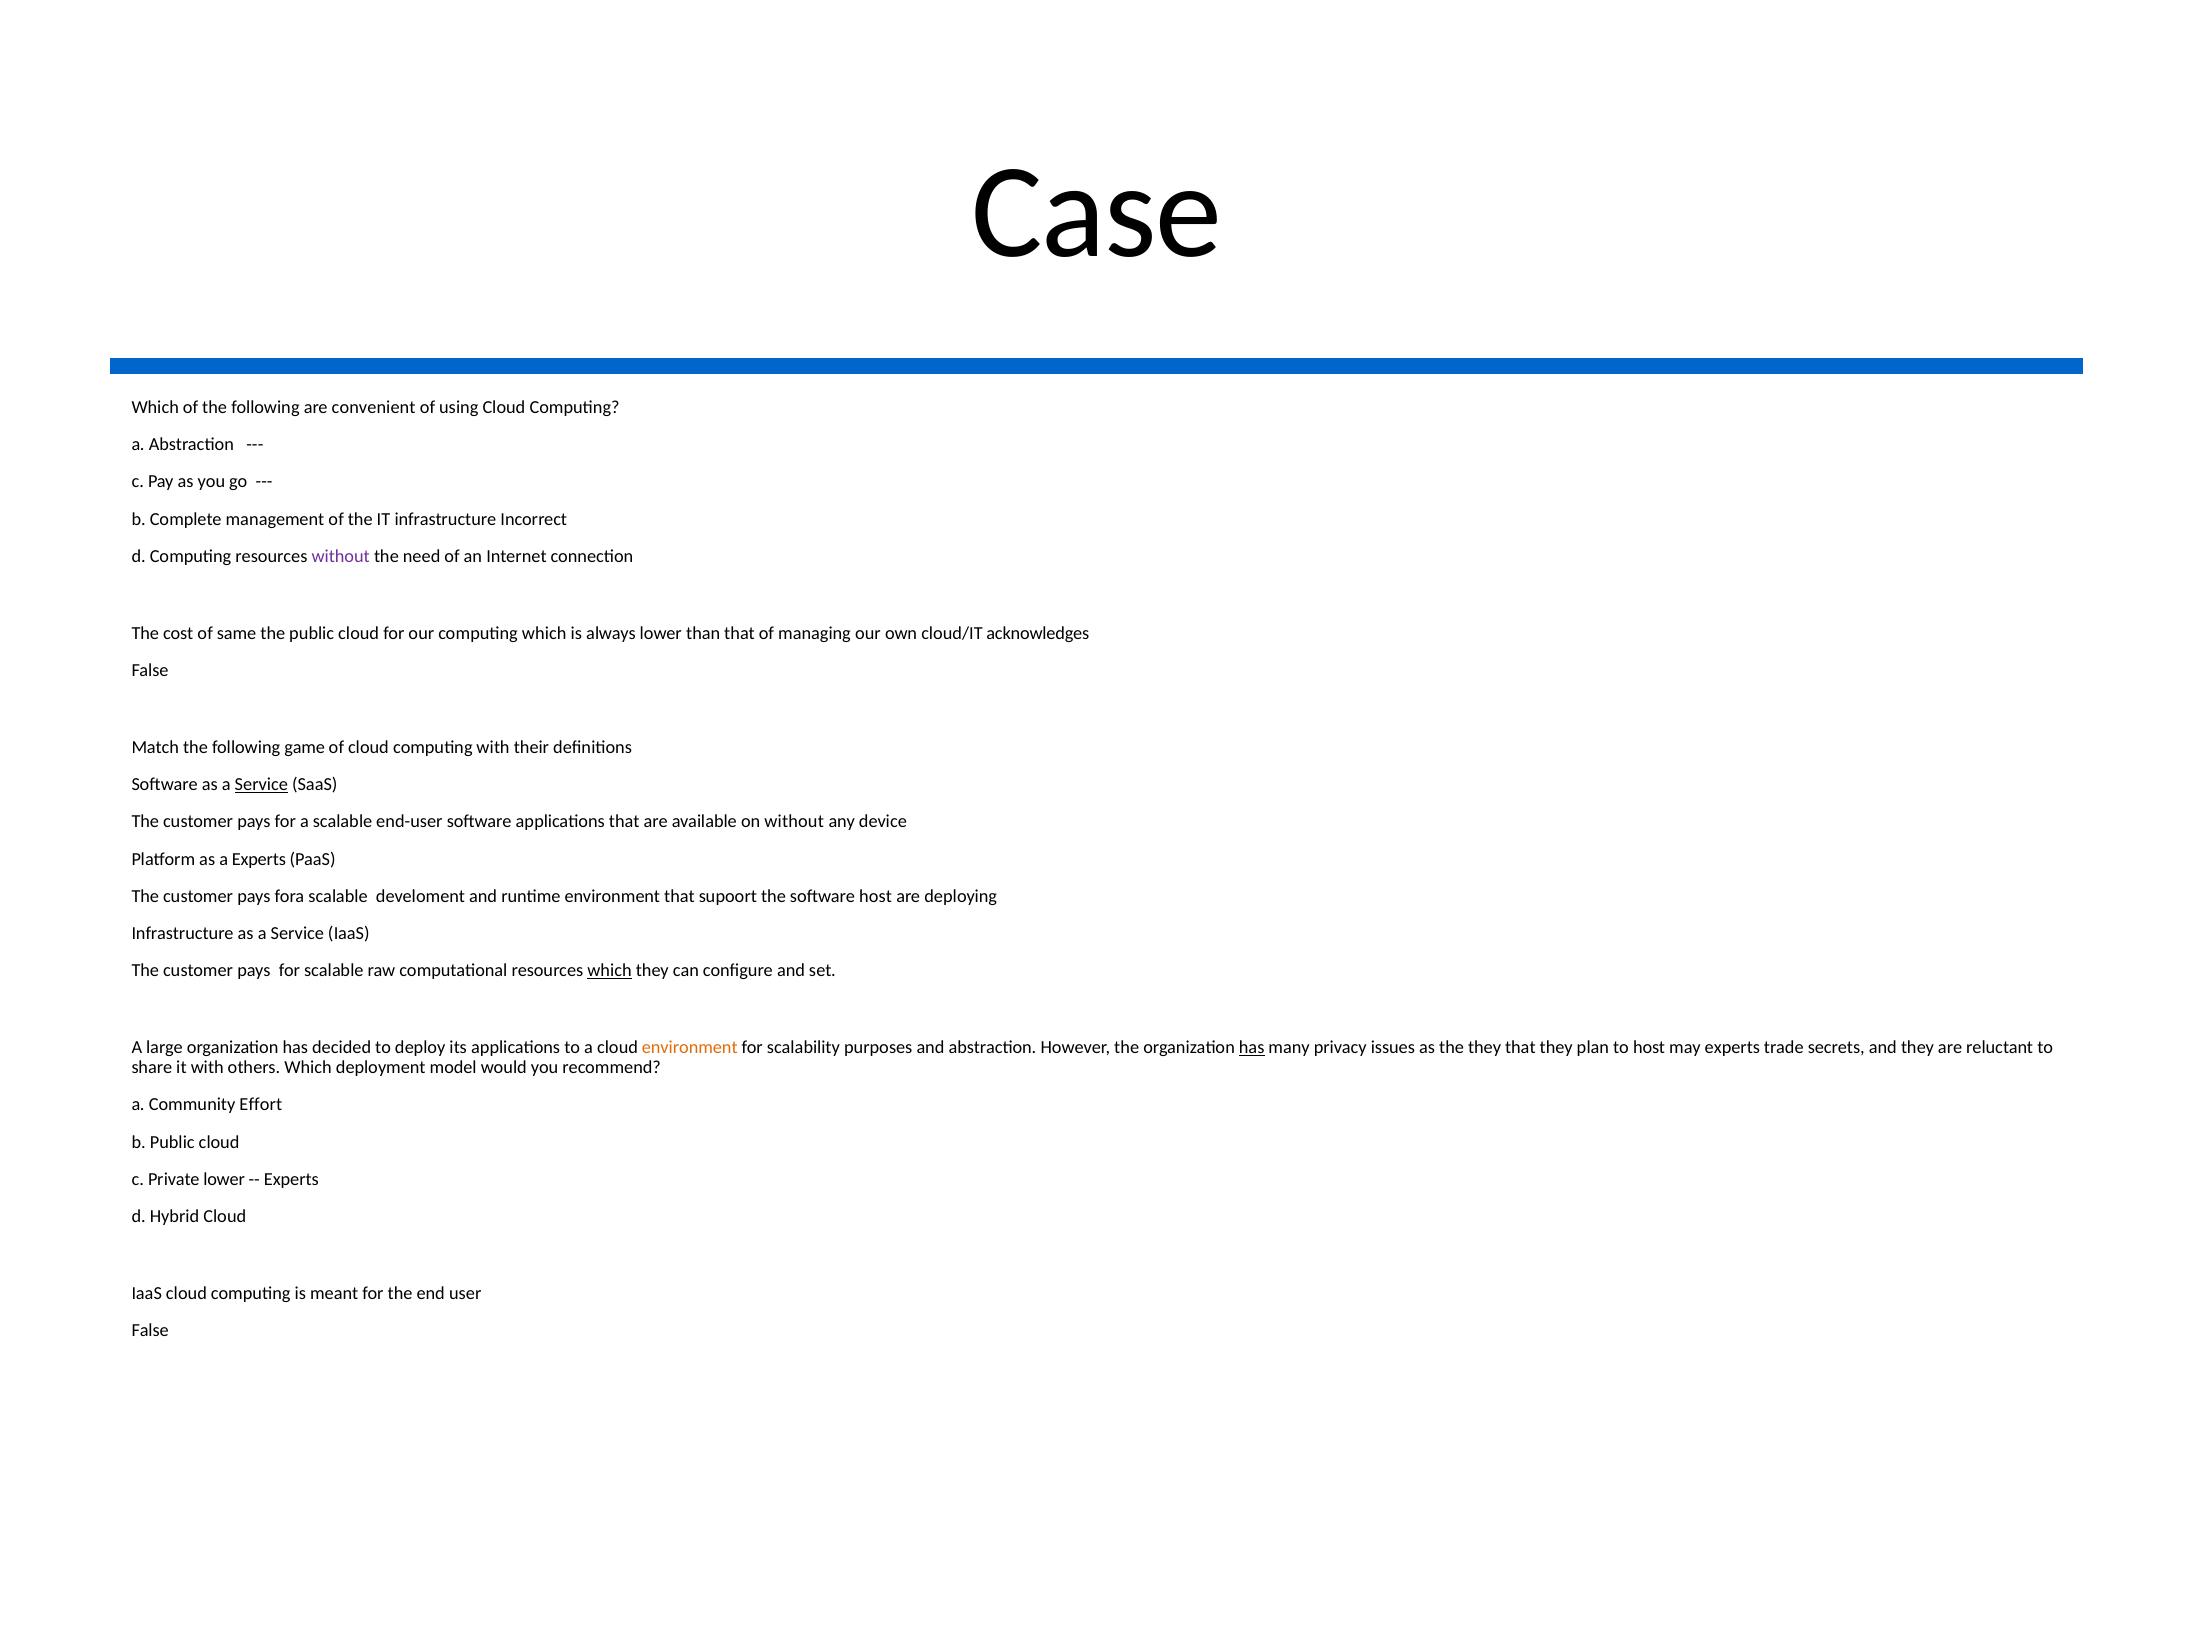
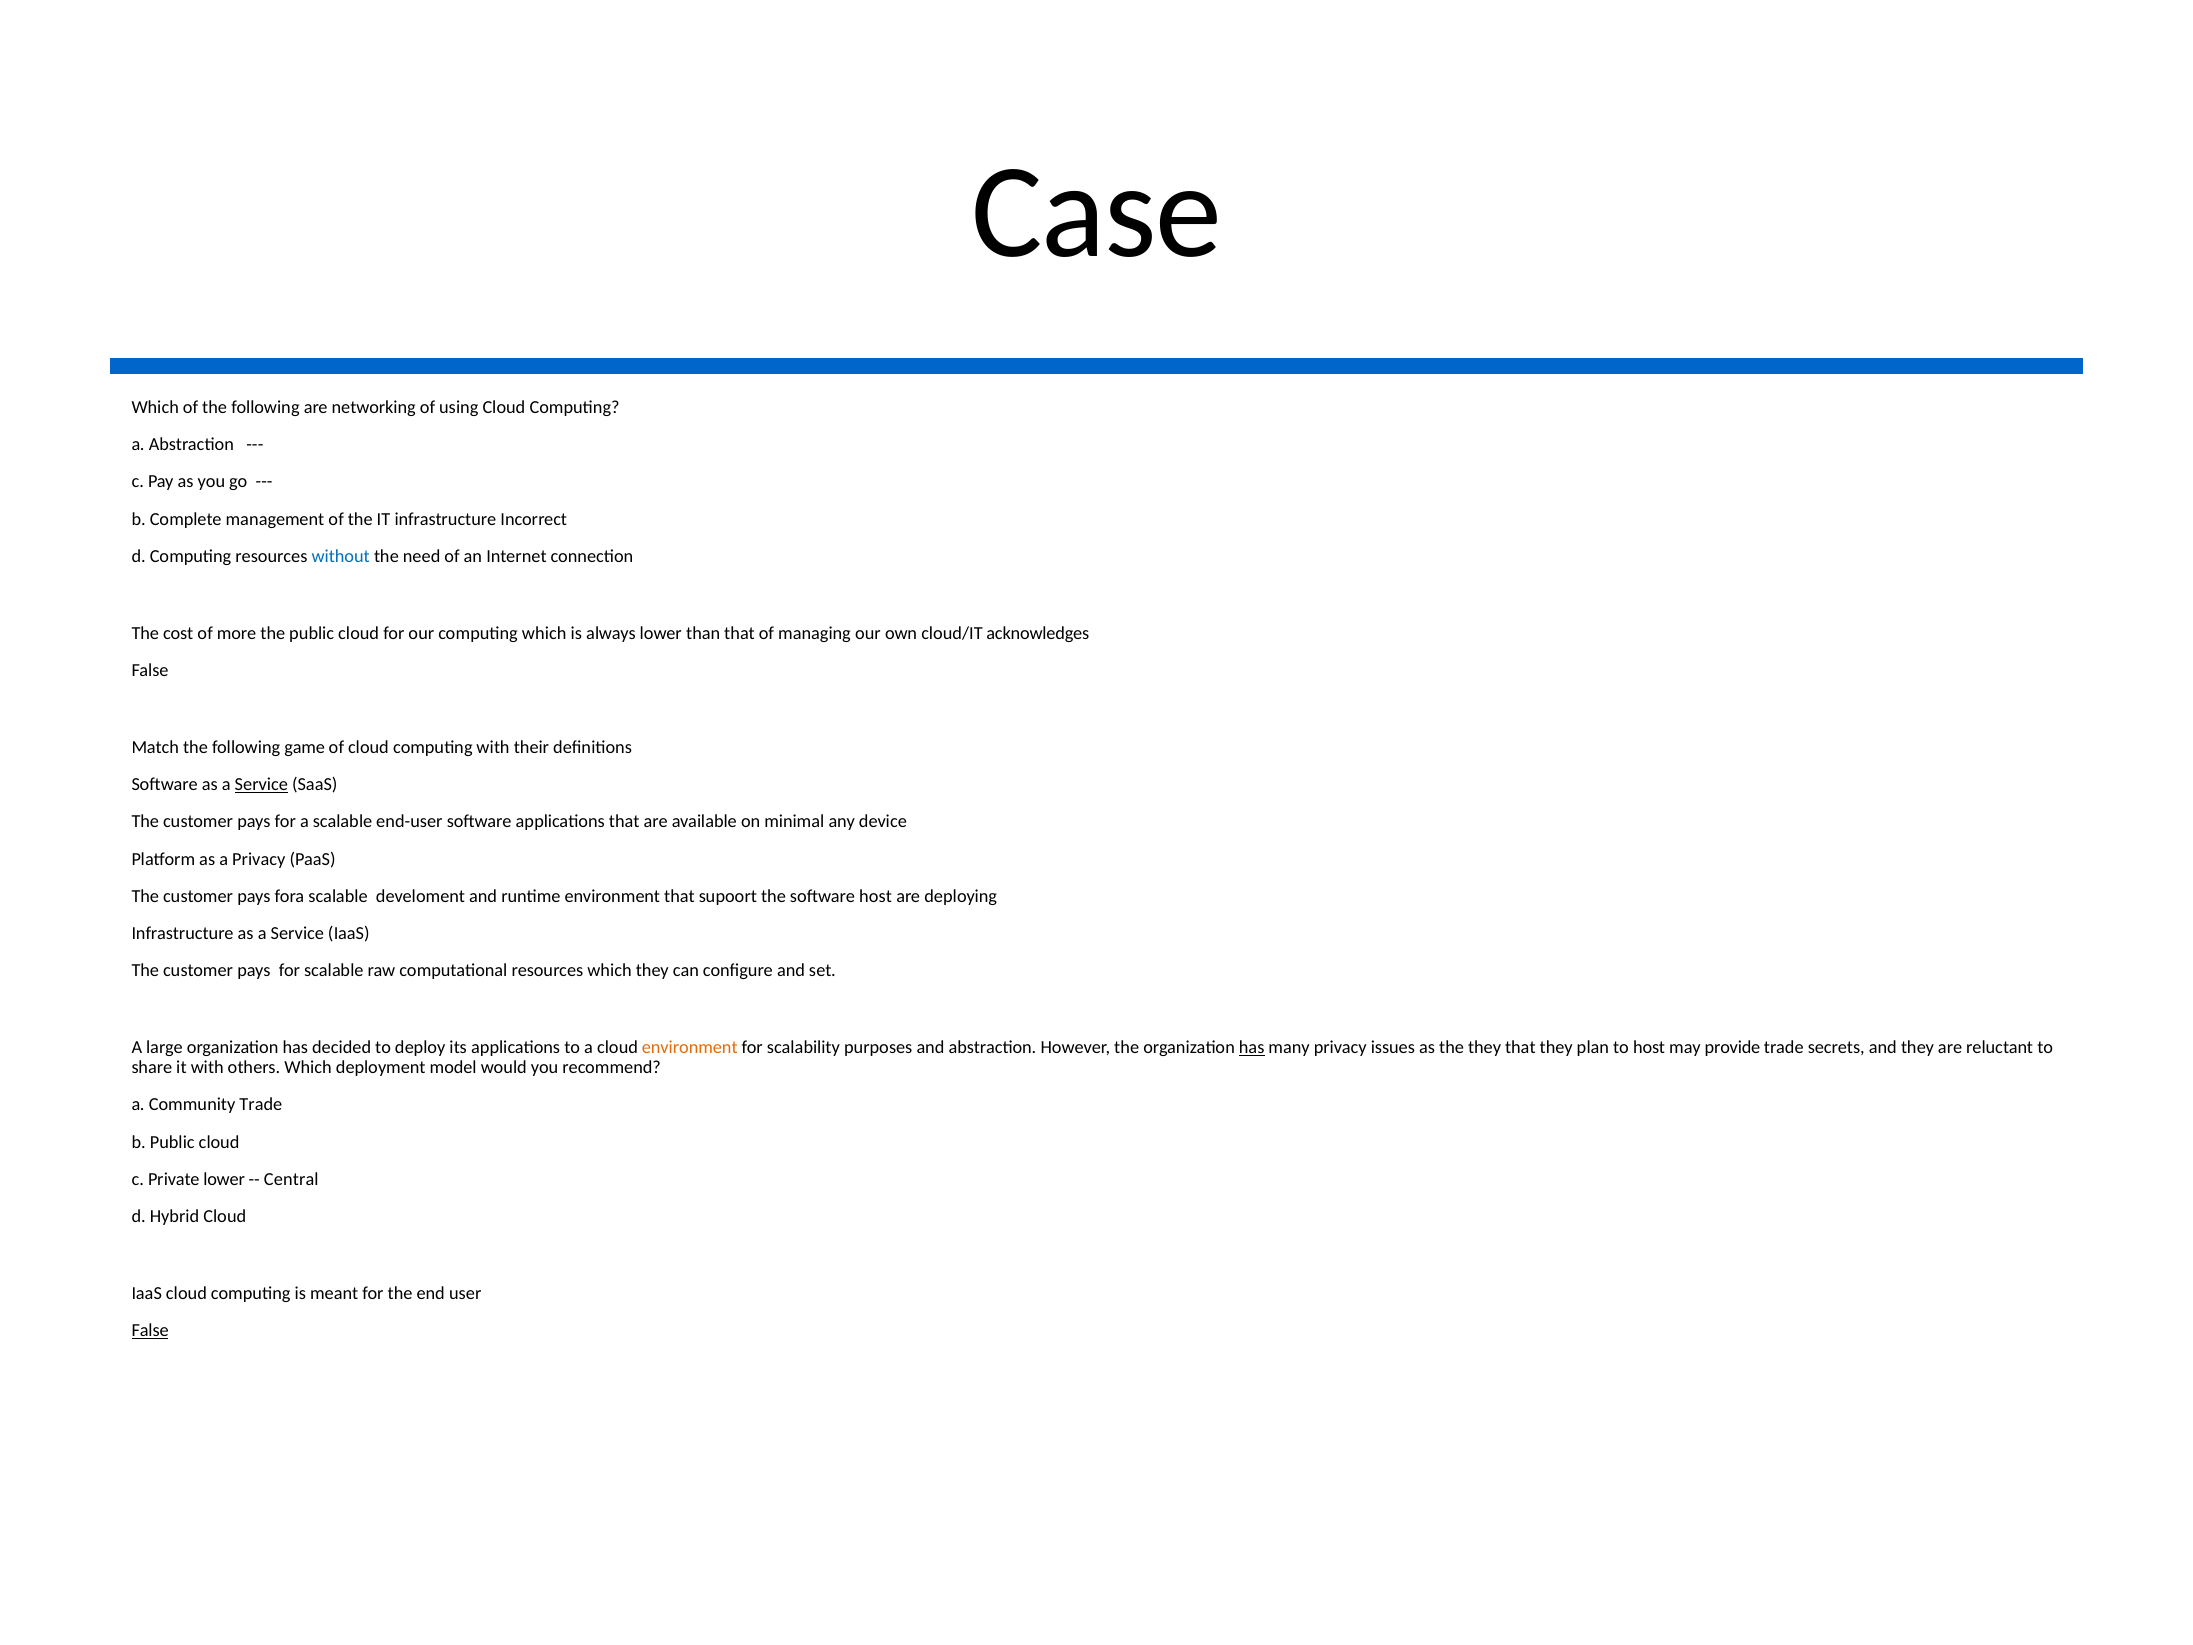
convenient: convenient -> networking
without at (341, 556) colour: purple -> blue
same: same -> more
on without: without -> minimal
a Experts: Experts -> Privacy
which at (609, 971) underline: present -> none
may experts: experts -> provide
Community Effort: Effort -> Trade
Experts at (291, 1179): Experts -> Central
False at (150, 1331) underline: none -> present
